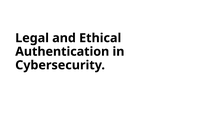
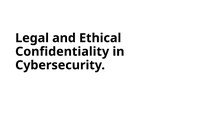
Authentication: Authentication -> Confidentiality
